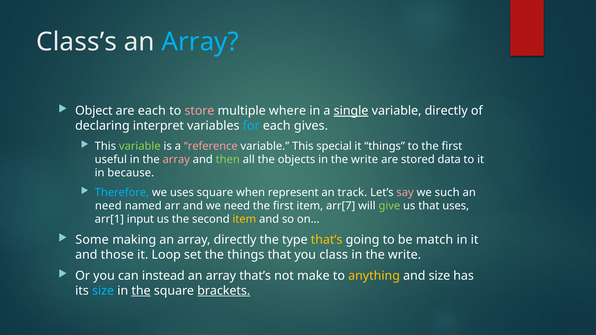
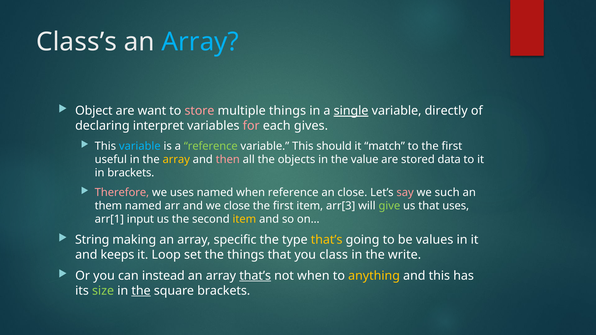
are each: each -> want
multiple where: where -> things
for colour: light blue -> pink
variable at (140, 146) colour: light green -> light blue
reference at (211, 146) colour: pink -> light green
special: special -> should
it things: things -> match
array at (176, 160) colour: pink -> yellow
then colour: light green -> pink
objects in the write: write -> value
in because: because -> brackets
Therefore colour: light blue -> pink
uses square: square -> named
when represent: represent -> reference
an track: track -> close
need at (108, 206): need -> them
we need: need -> close
arr[7: arr[7 -> arr[3
Some: Some -> String
array directly: directly -> specific
match: match -> values
those: those -> keeps
that’s at (255, 276) underline: none -> present
not make: make -> when
and size: size -> this
size at (103, 291) colour: light blue -> light green
brackets at (224, 291) underline: present -> none
